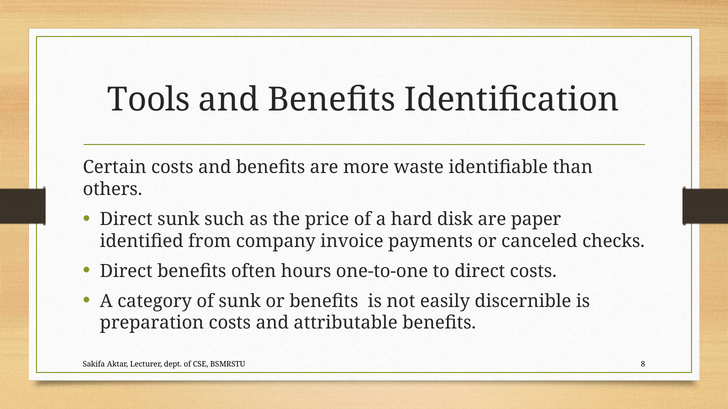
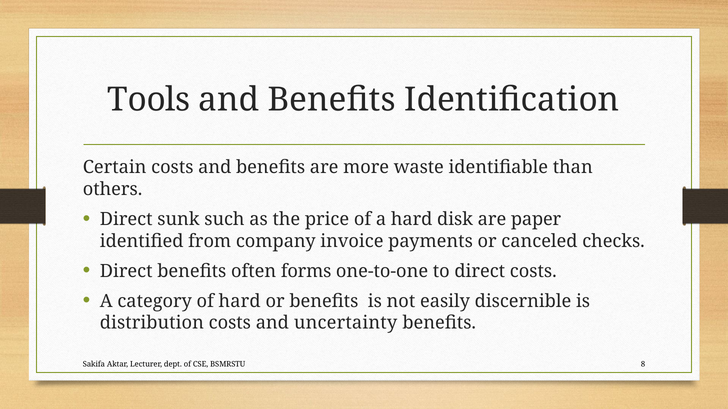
hours: hours -> forms
of sunk: sunk -> hard
preparation: preparation -> distribution
attributable: attributable -> uncertainty
